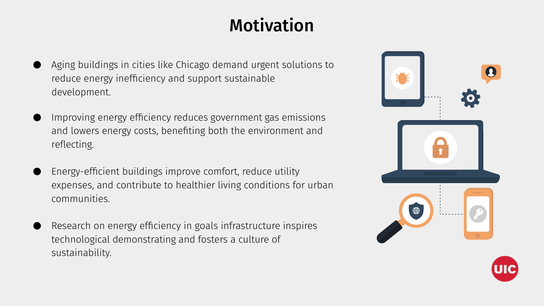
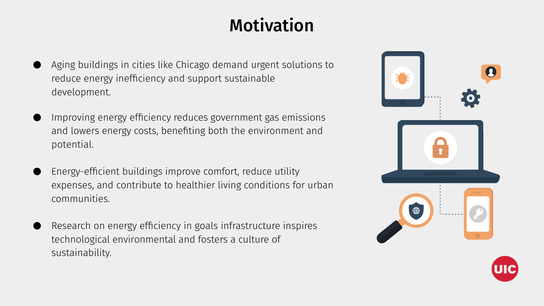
reflecting: reflecting -> potential
demonstrating: demonstrating -> environmental
